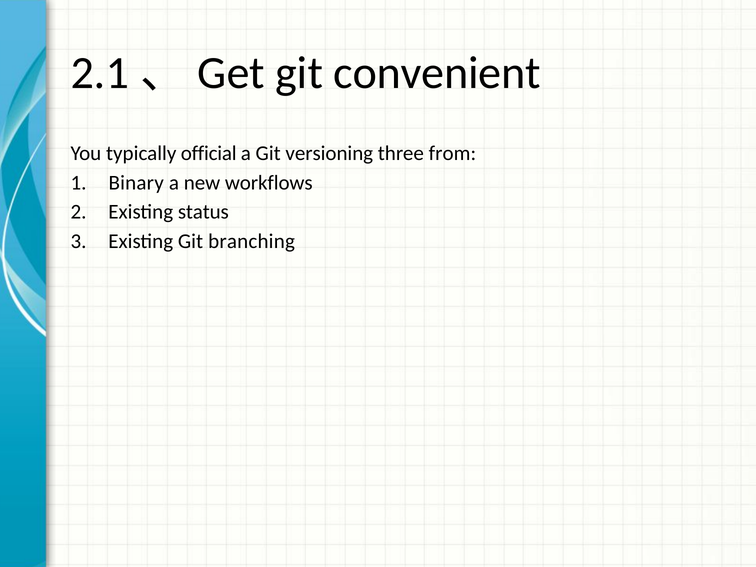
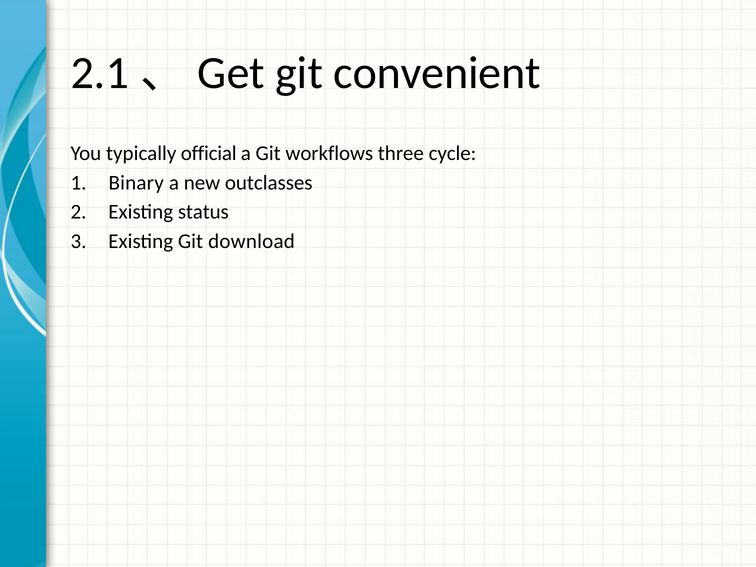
versioning: versioning -> workflows
from: from -> cycle
workflows: workflows -> outclasses
branching: branching -> download
